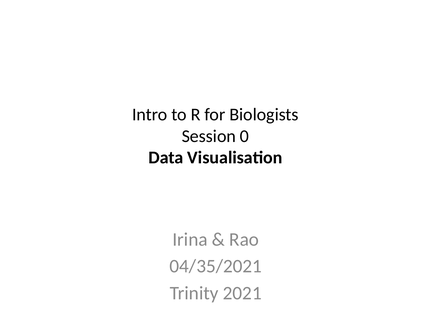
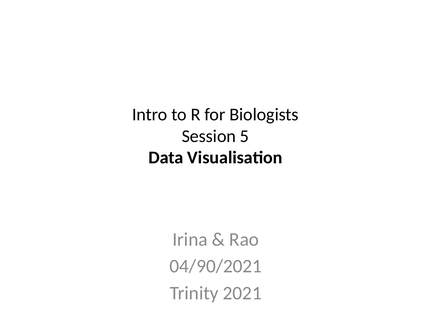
0: 0 -> 5
04/35/2021: 04/35/2021 -> 04/90/2021
